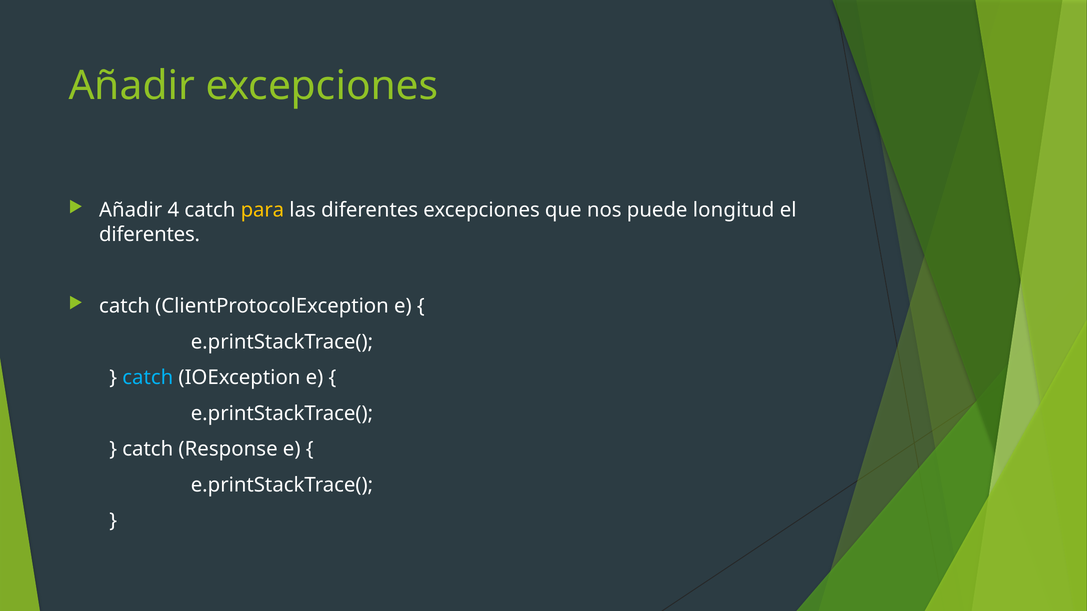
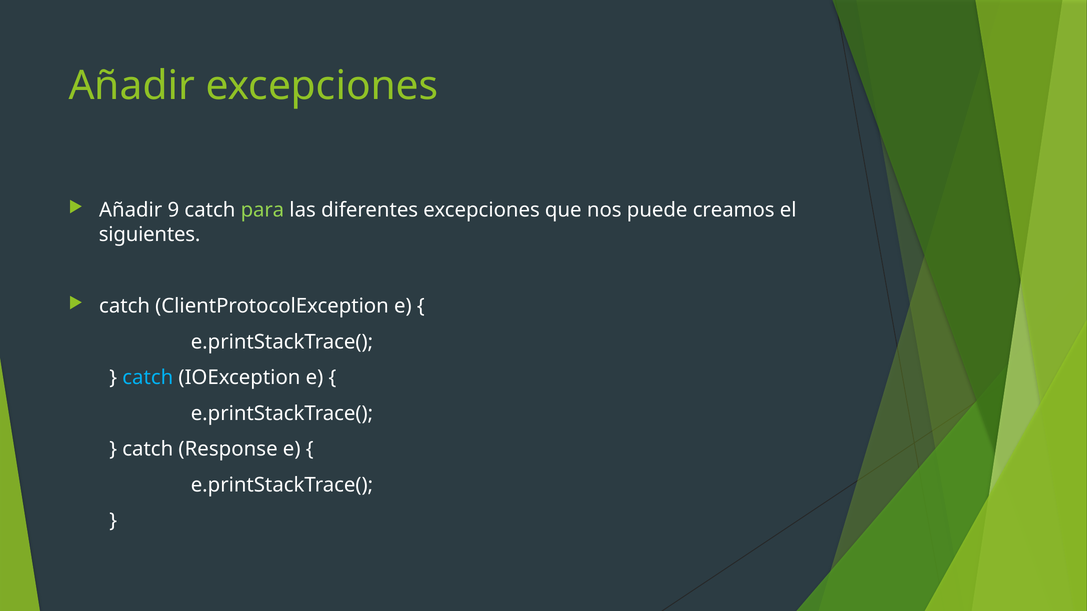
4: 4 -> 9
para colour: yellow -> light green
longitud: longitud -> creamos
diferentes at (150, 235): diferentes -> siguientes
